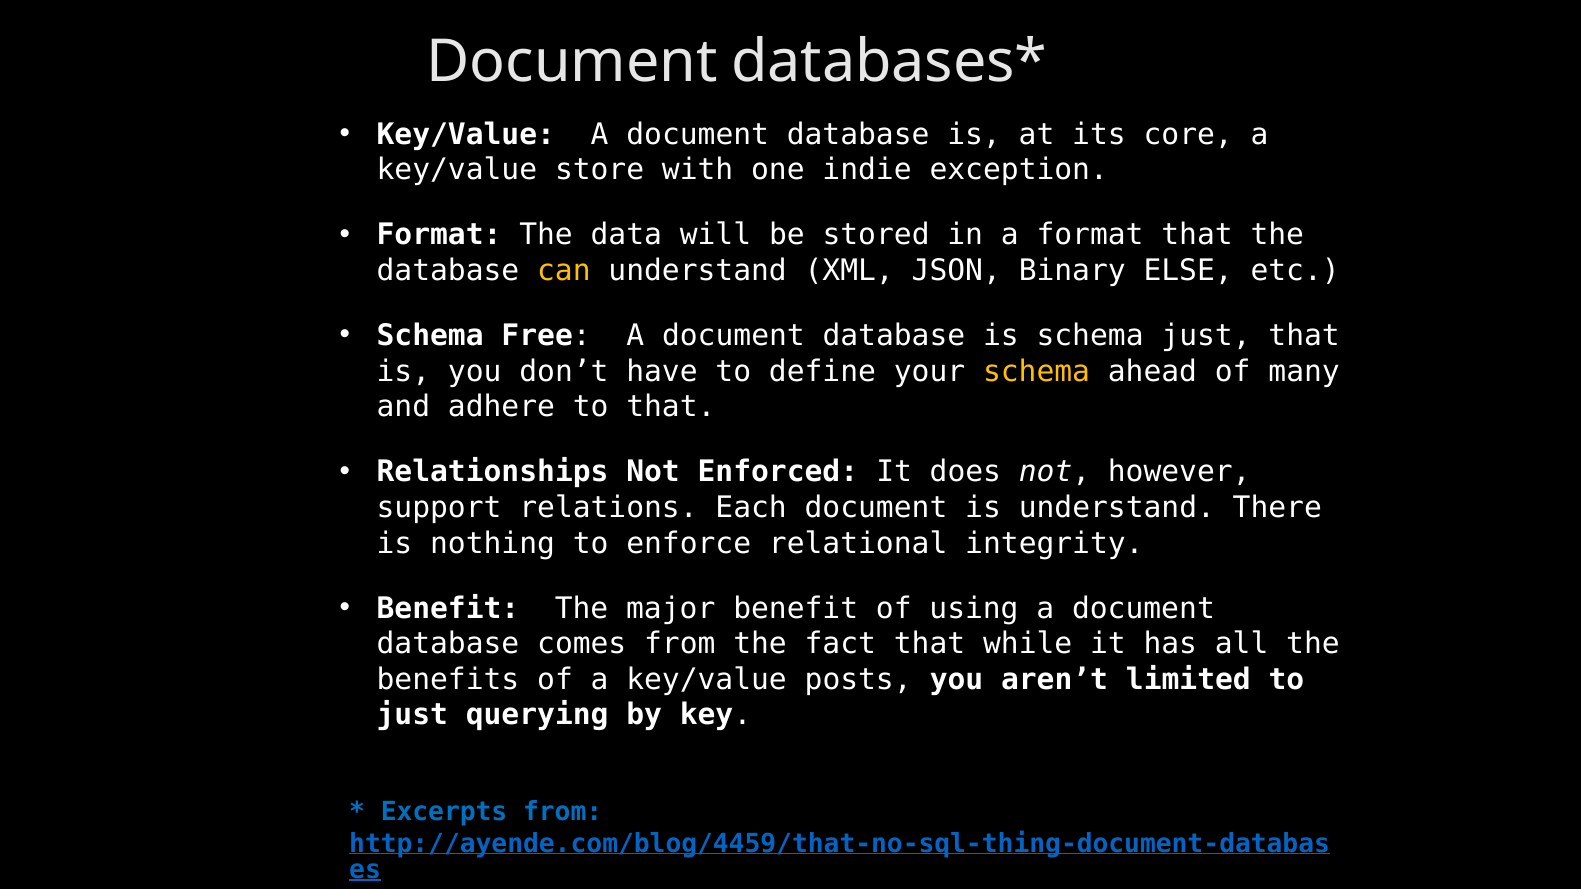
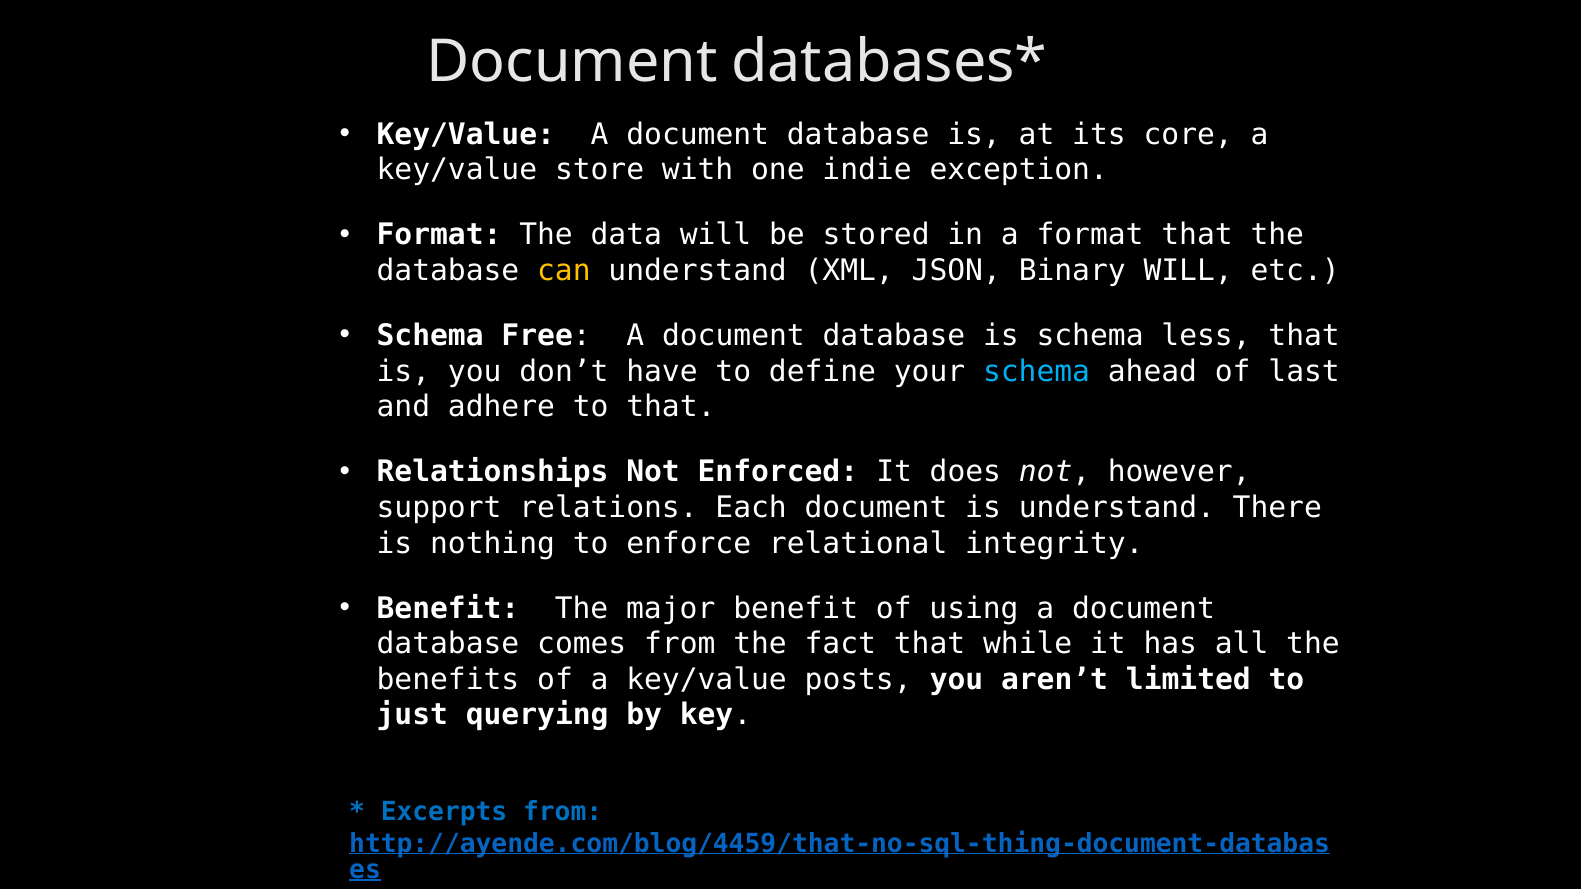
Binary ELSE: ELSE -> WILL
schema just: just -> less
schema at (1037, 371) colour: yellow -> light blue
many: many -> last
